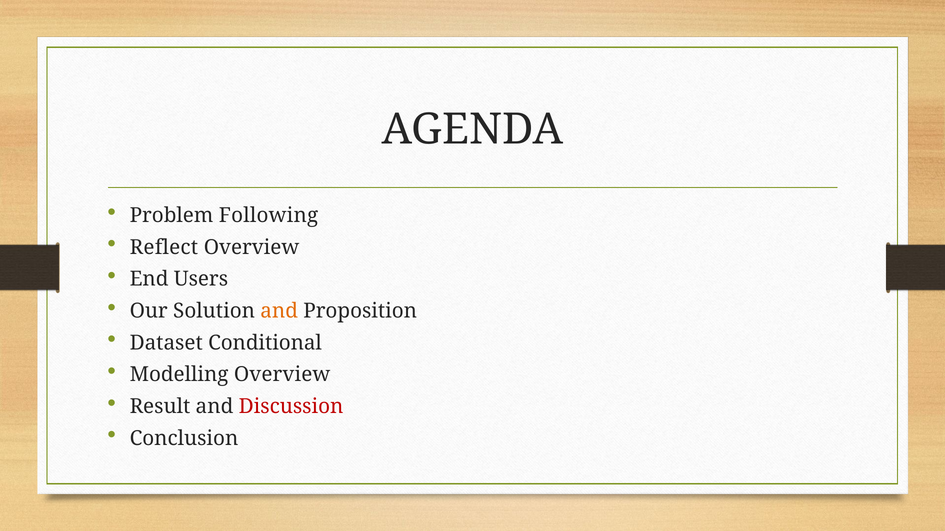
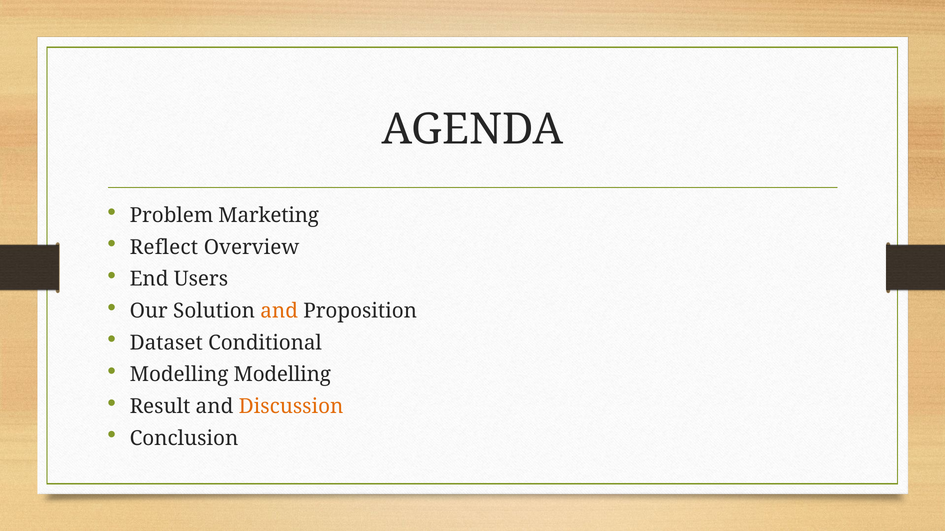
Following: Following -> Marketing
Modelling Overview: Overview -> Modelling
Discussion colour: red -> orange
